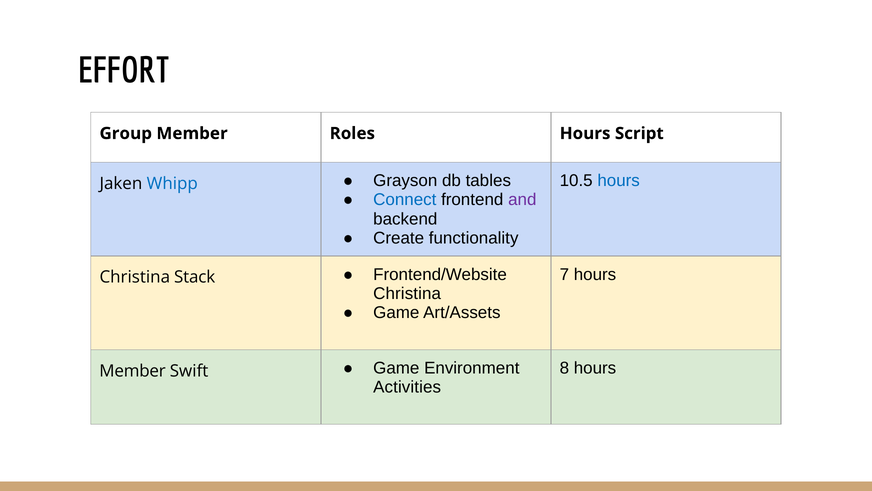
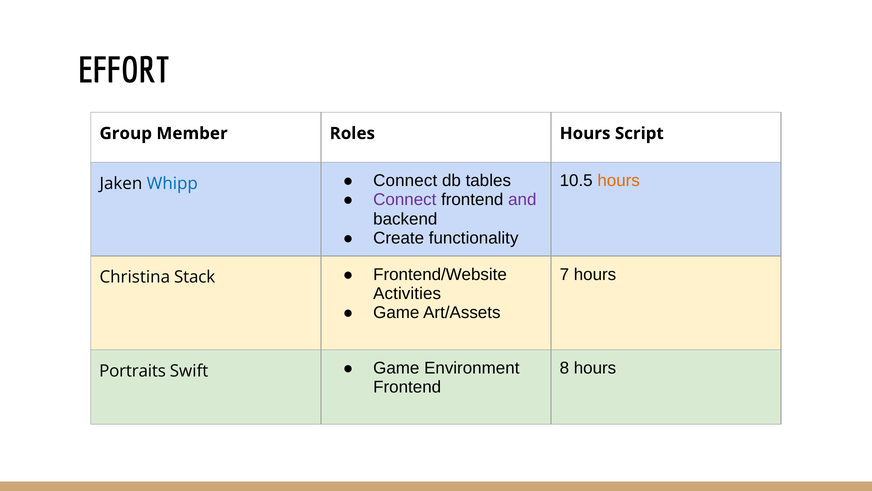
hours at (619, 181) colour: blue -> orange
Grayson at (405, 181): Grayson -> Connect
Connect at (405, 200) colour: blue -> purple
Christina at (407, 293): Christina -> Activities
Member at (133, 371): Member -> Portraits
Activities at (407, 387): Activities -> Frontend
